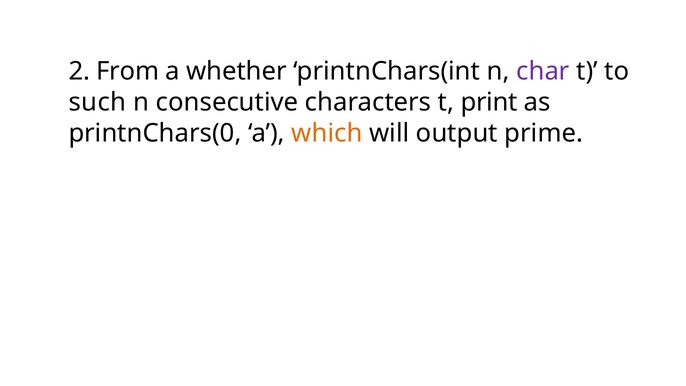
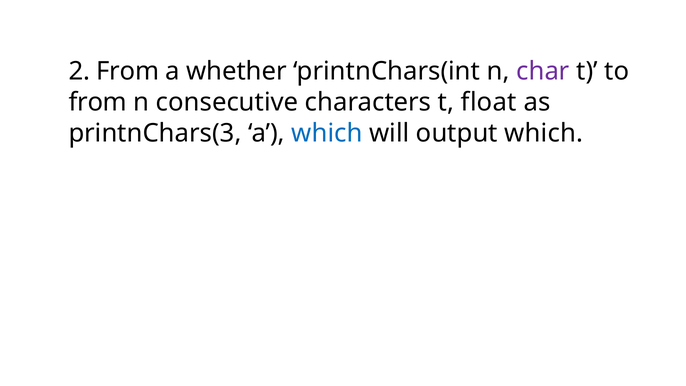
such at (97, 102): such -> from
print: print -> float
printnChars(0: printnChars(0 -> printnChars(3
which at (327, 133) colour: orange -> blue
output prime: prime -> which
